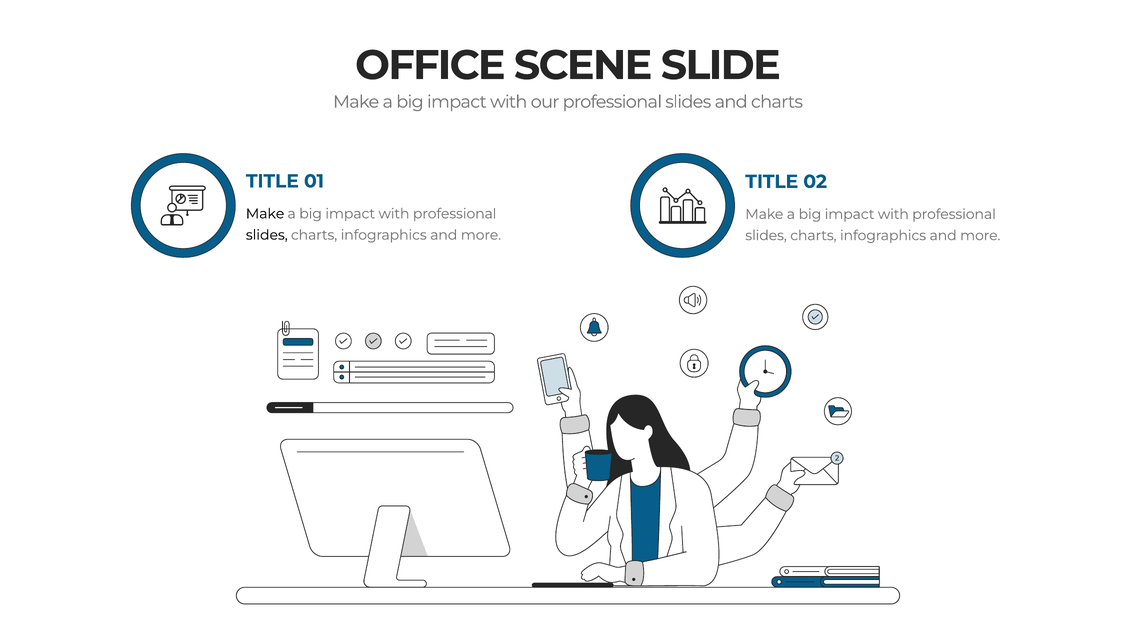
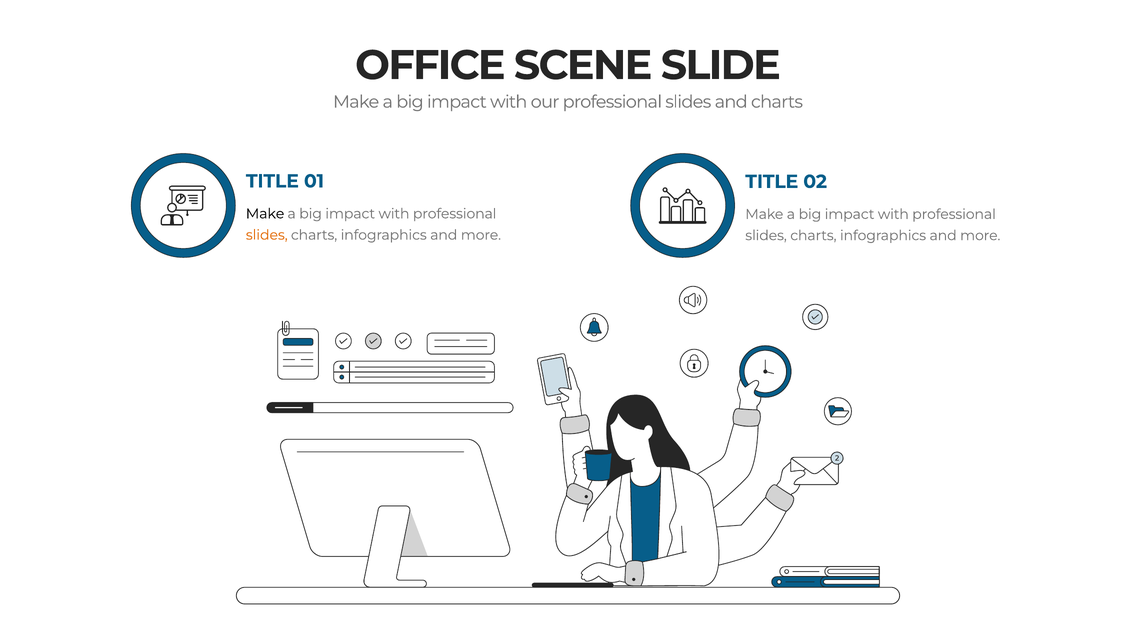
slides at (267, 235) colour: black -> orange
